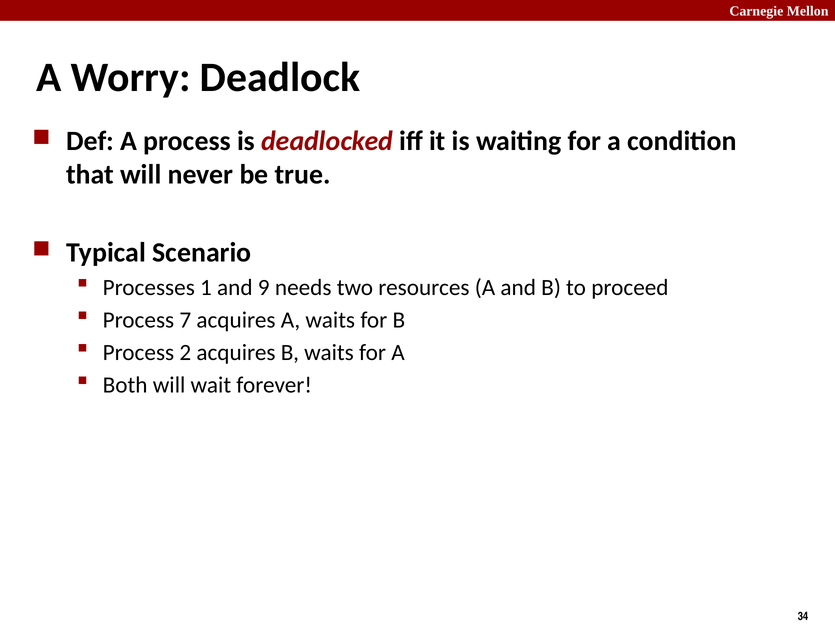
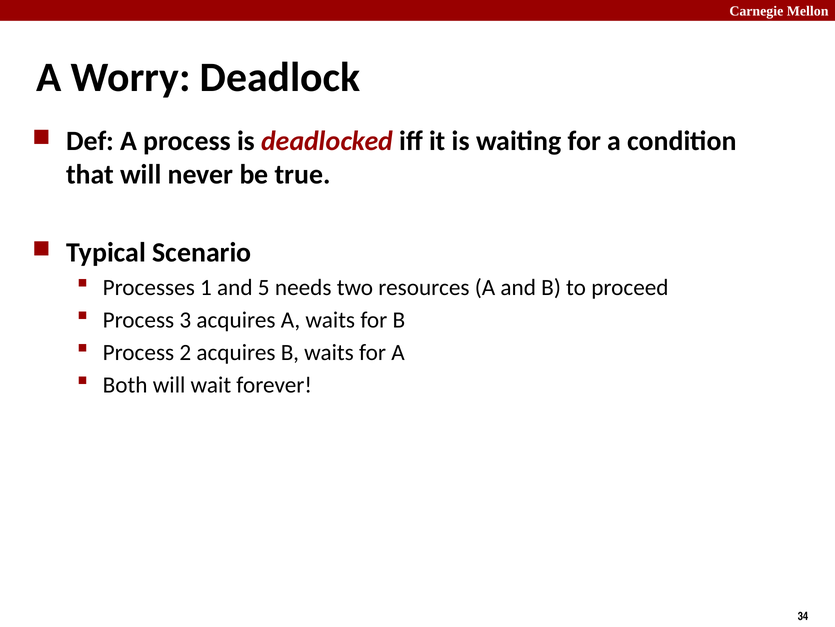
9: 9 -> 5
7: 7 -> 3
